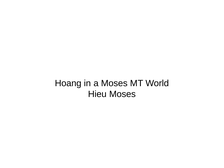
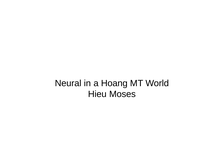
Hoang: Hoang -> Neural
a Moses: Moses -> Hoang
